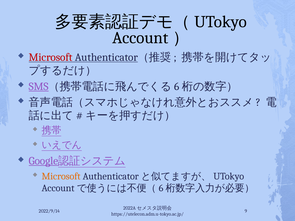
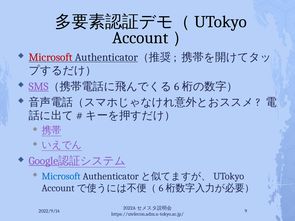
Microsoft at (61, 176) colour: orange -> blue
